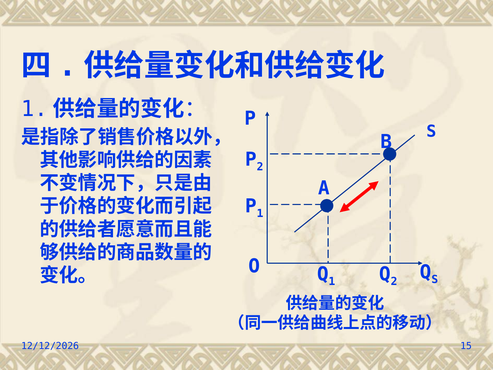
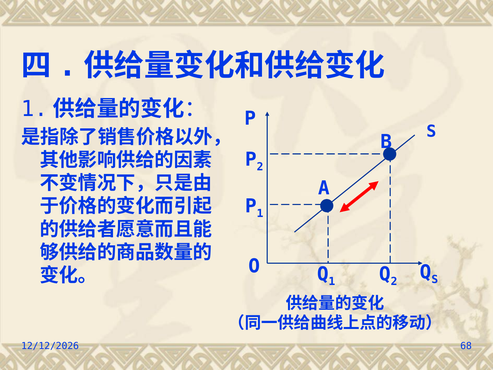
15: 15 -> 68
